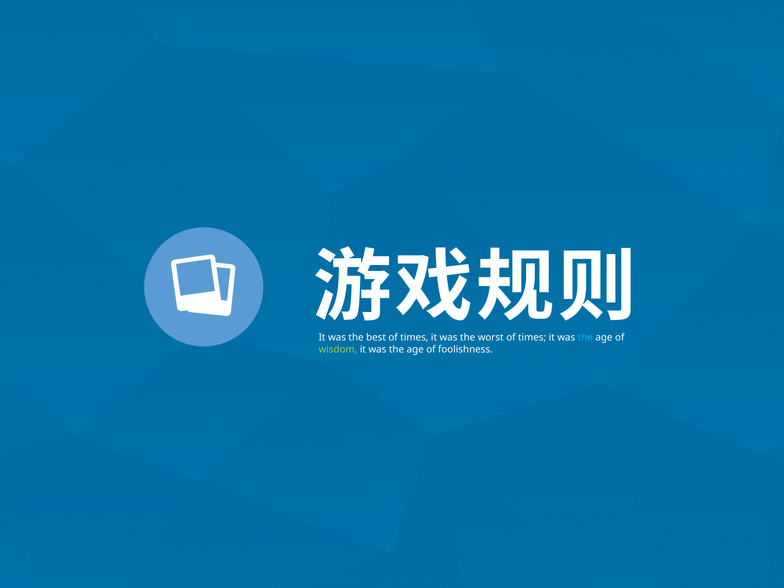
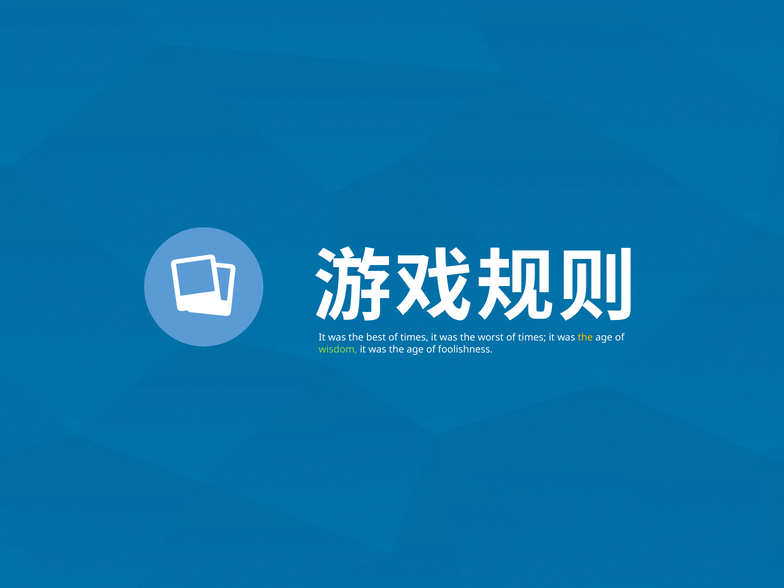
the at (585, 338) colour: light blue -> yellow
